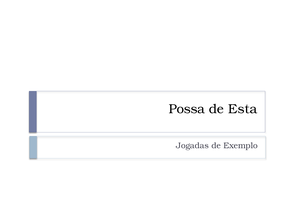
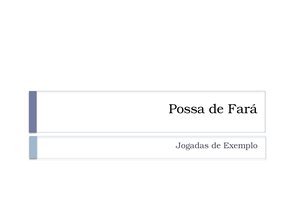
Esta: Esta -> Fará
